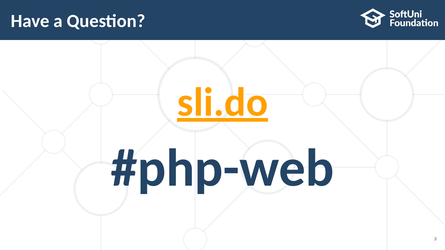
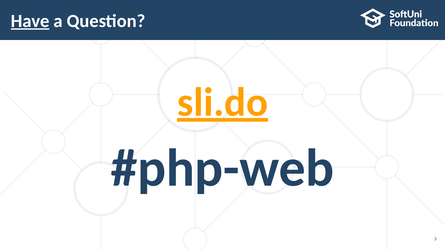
Have underline: none -> present
